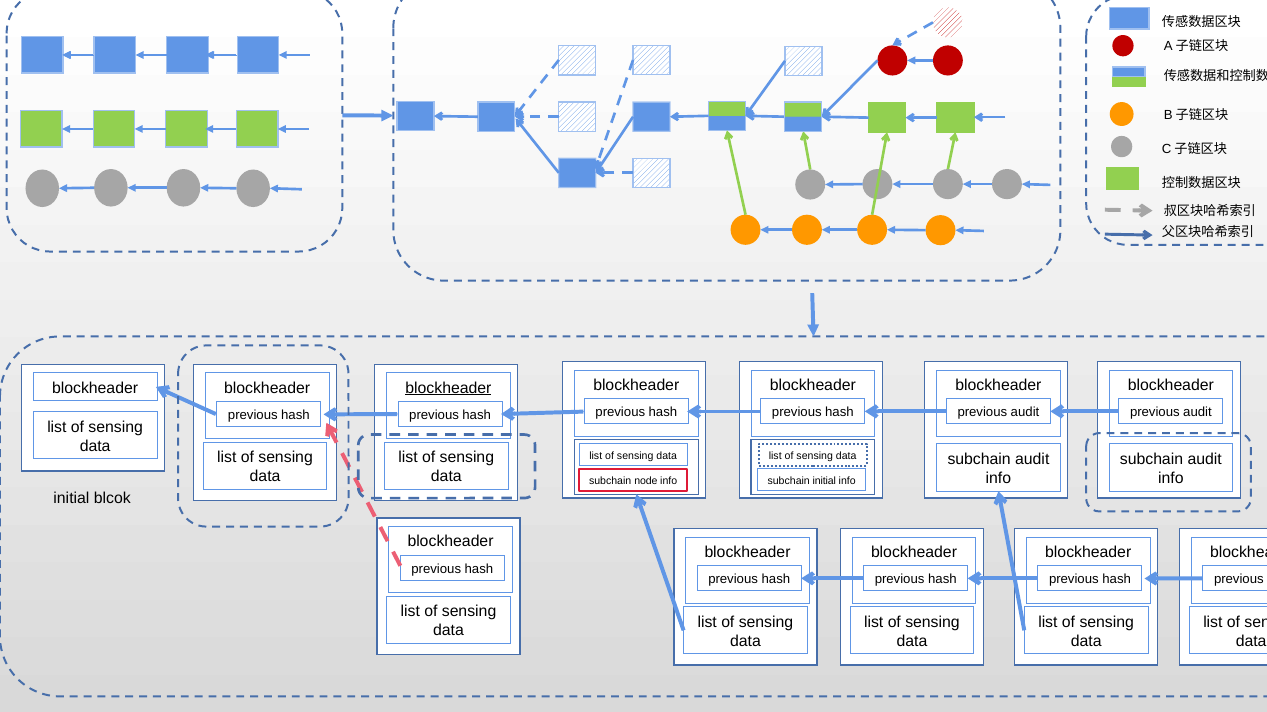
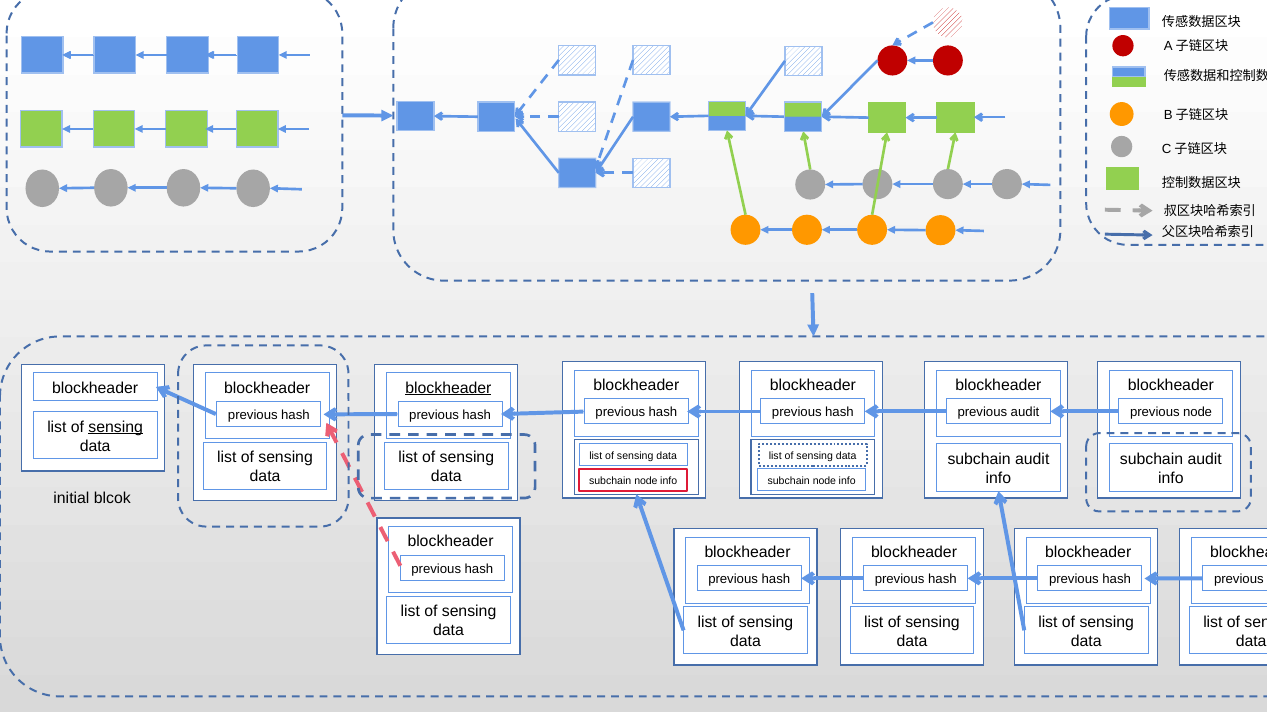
audit at (1198, 413): audit -> node
sensing at (116, 427) underline: none -> present
initial at (824, 481): initial -> node
